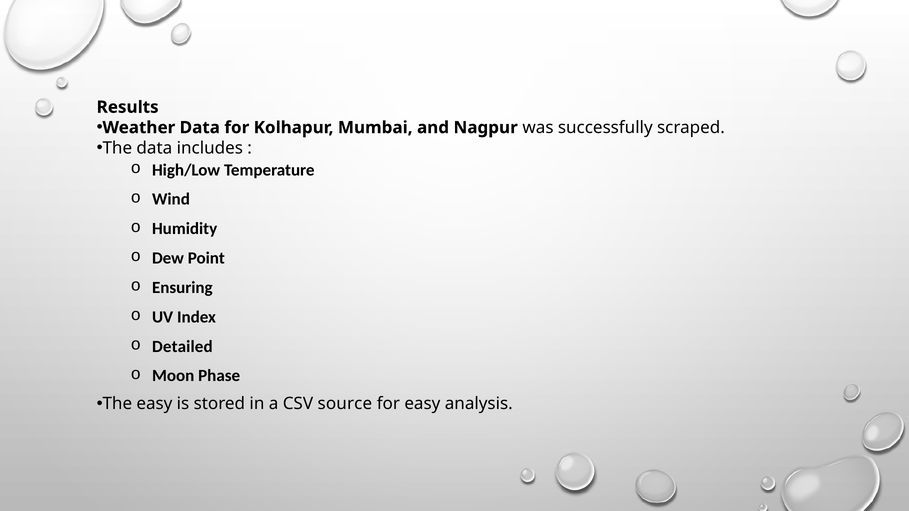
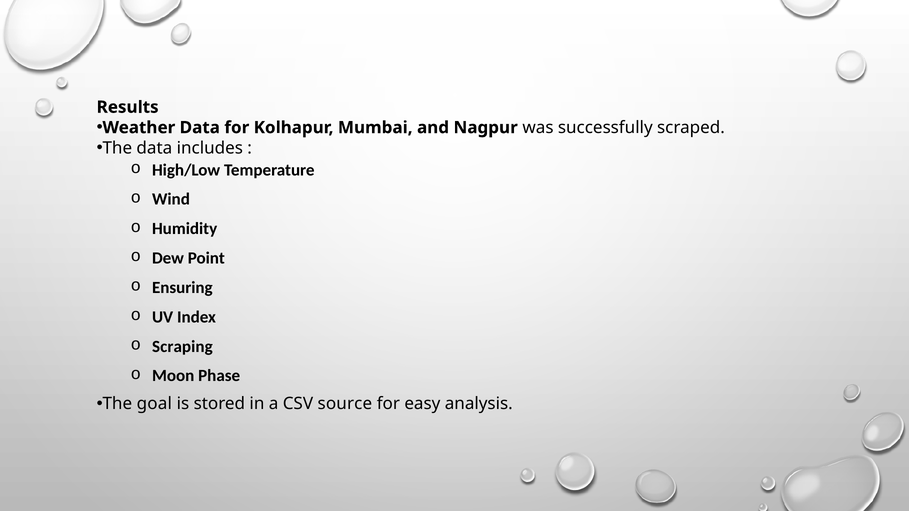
Detailed: Detailed -> Scraping
The easy: easy -> goal
